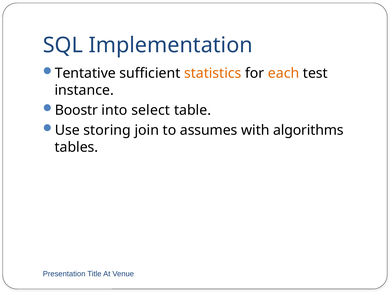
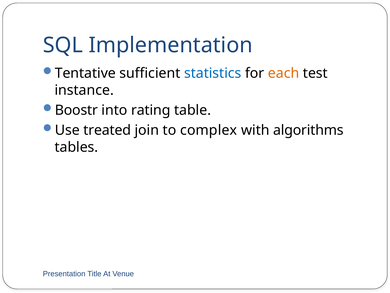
statistics colour: orange -> blue
select: select -> rating
storing: storing -> treated
assumes: assumes -> complex
